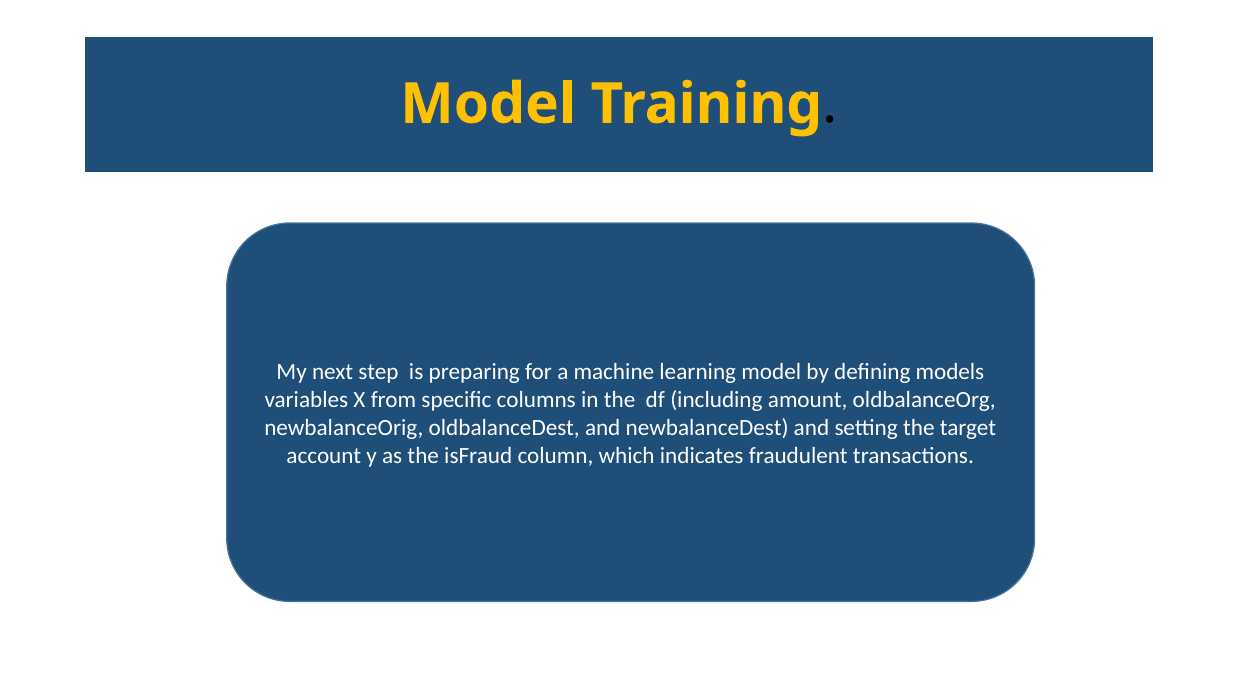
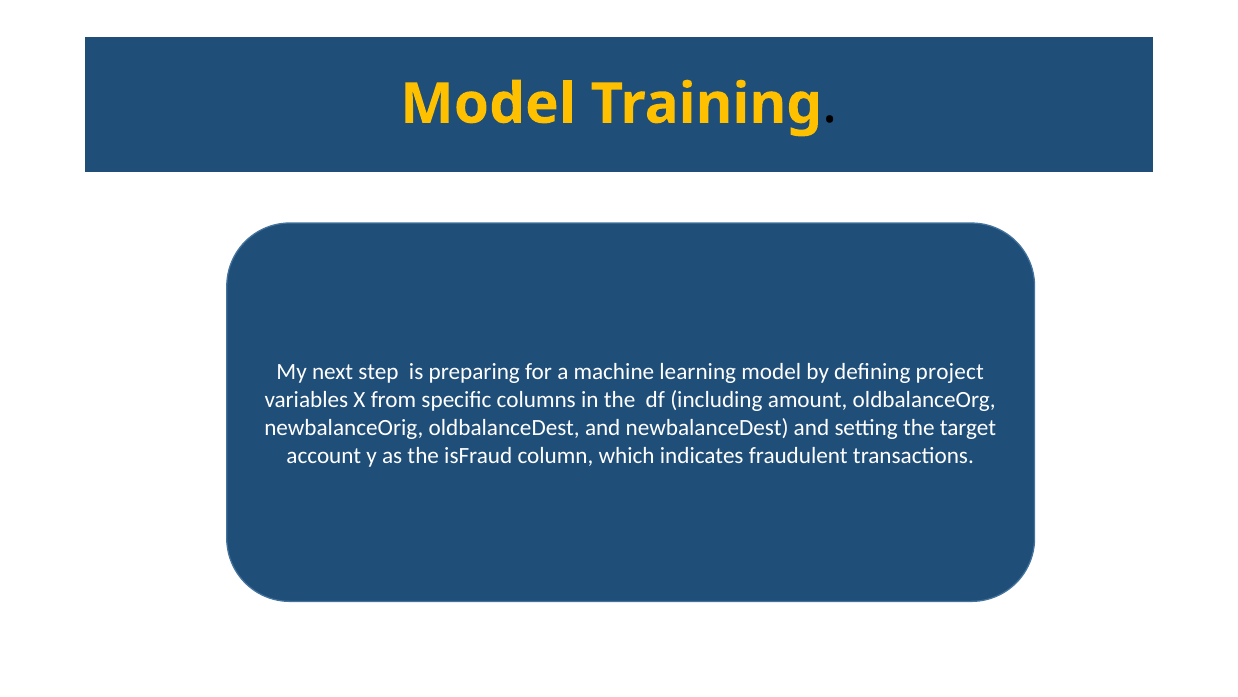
models: models -> project
